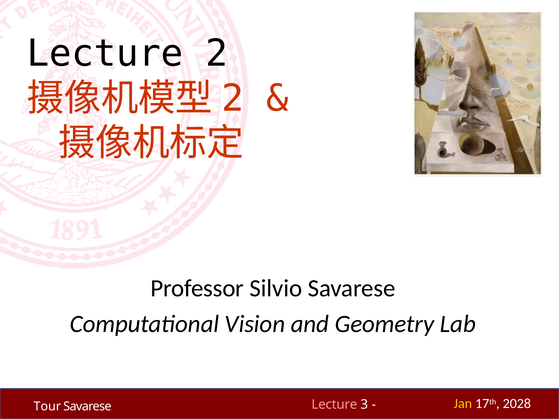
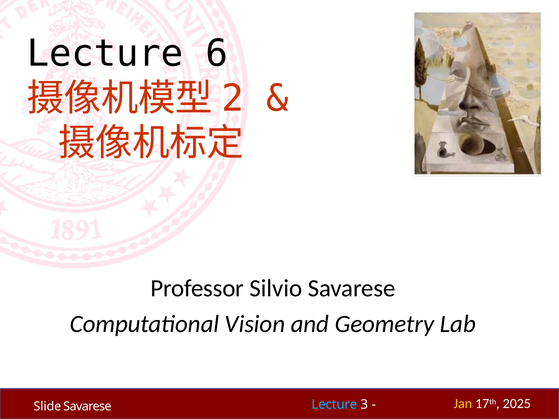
Lecture 2: 2 -> 6
Lecture at (334, 405) colour: pink -> light blue
Tour: Tour -> Slide
2028: 2028 -> 2025
